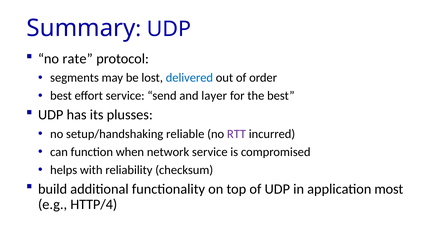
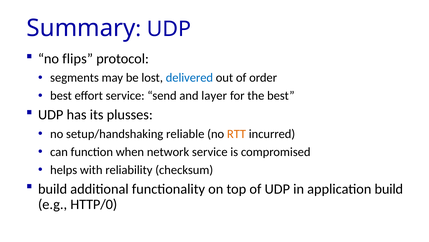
rate: rate -> flips
RTT colour: purple -> orange
application most: most -> build
HTTP/4: HTTP/4 -> HTTP/0
